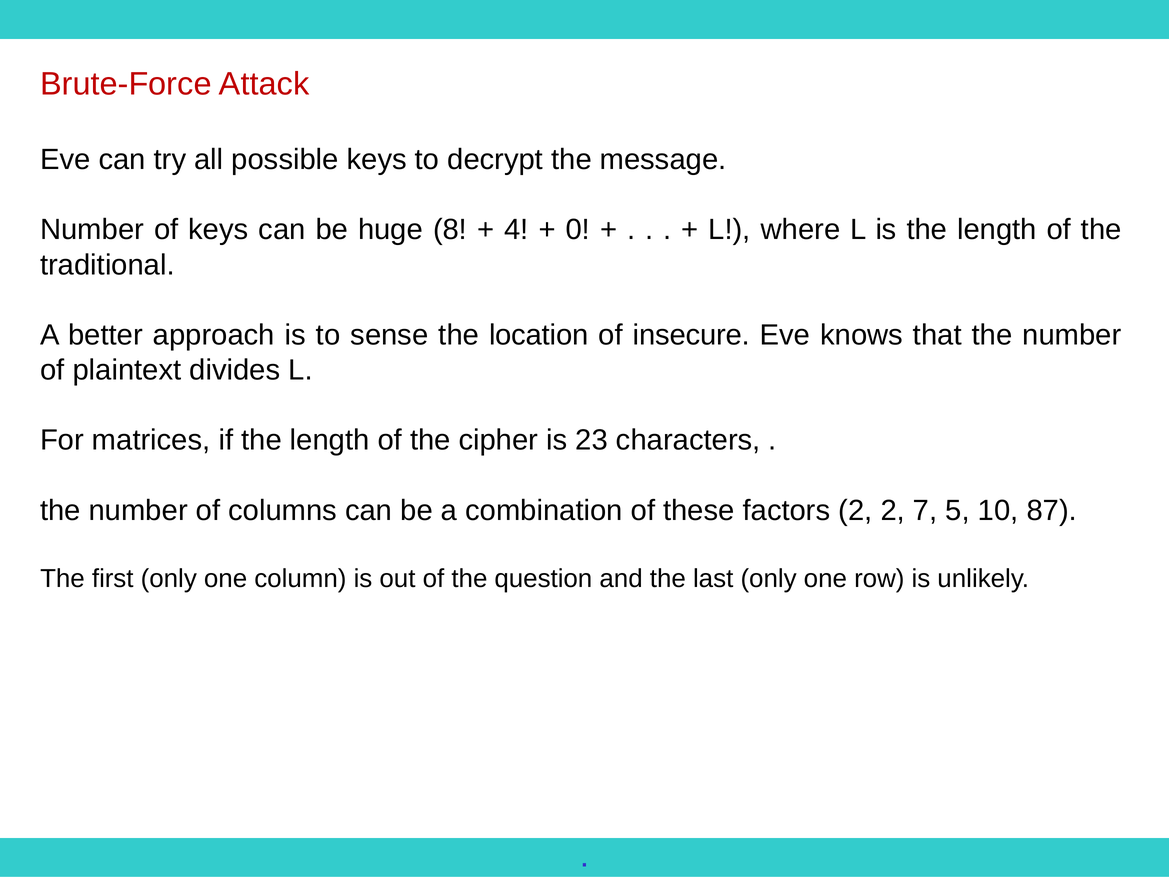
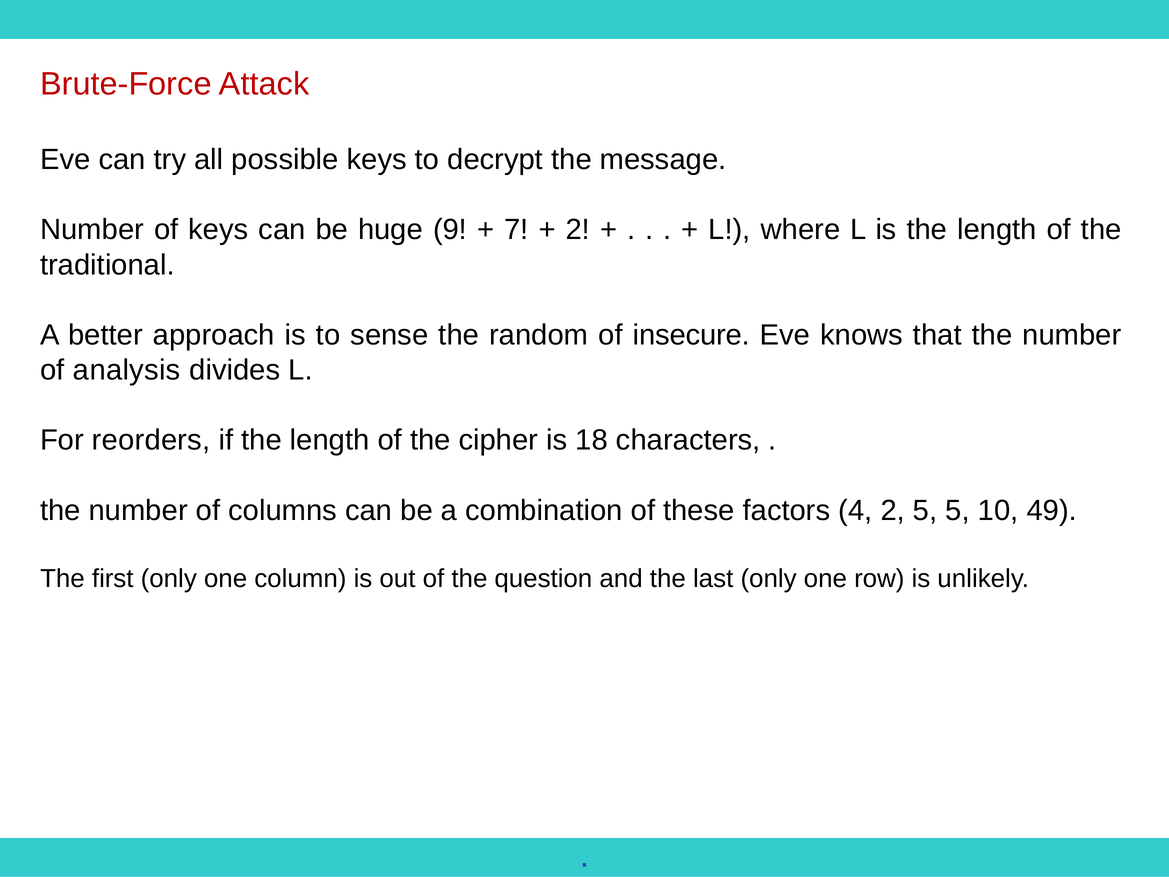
8: 8 -> 9
4: 4 -> 7
0 at (578, 230): 0 -> 2
location: location -> random
plaintext: plaintext -> analysis
matrices: matrices -> reorders
23: 23 -> 18
factors 2: 2 -> 4
2 7: 7 -> 5
87: 87 -> 49
